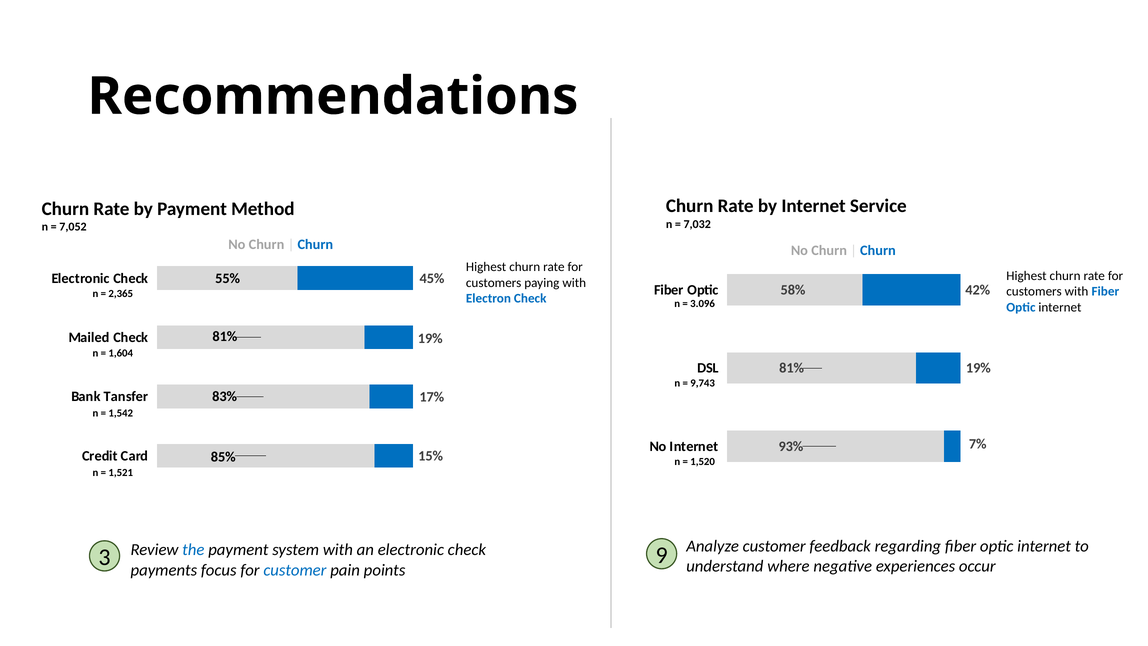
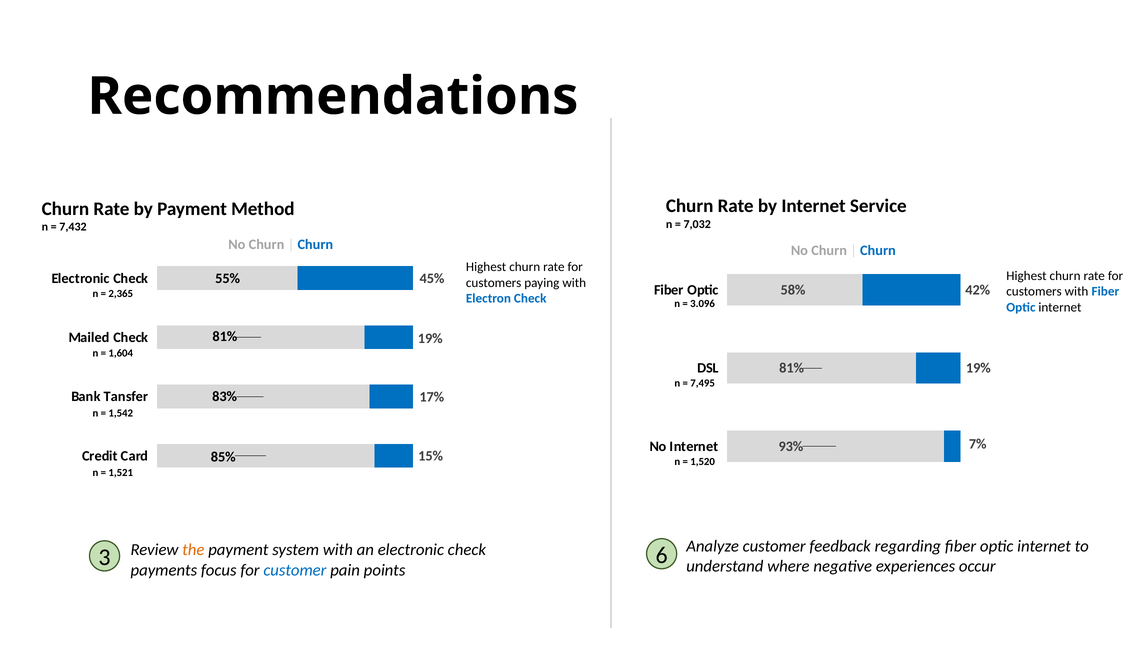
7,052: 7,052 -> 7,432
9,743: 9,743 -> 7,495
the colour: blue -> orange
9: 9 -> 6
